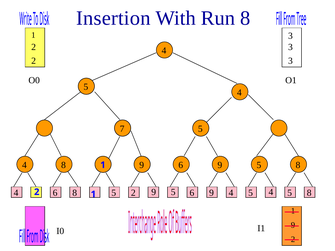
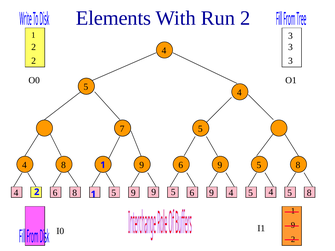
Insertion: Insertion -> Elements
Run 8: 8 -> 2
8 5 2: 2 -> 9
